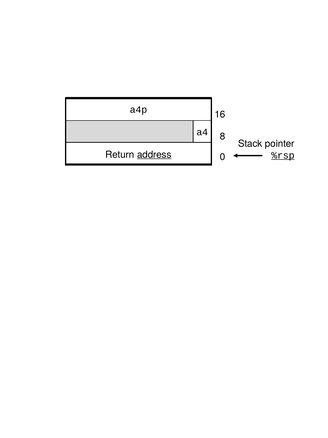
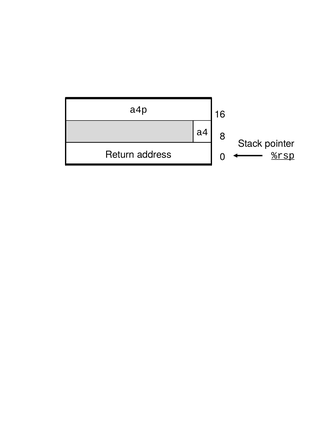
address underline: present -> none
